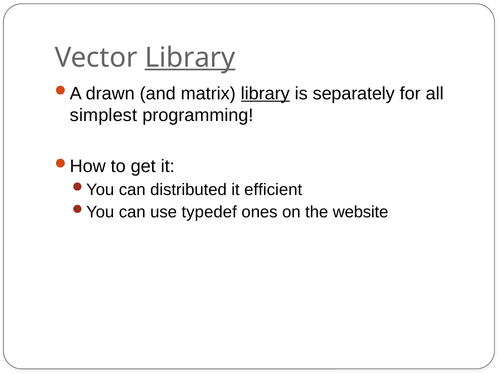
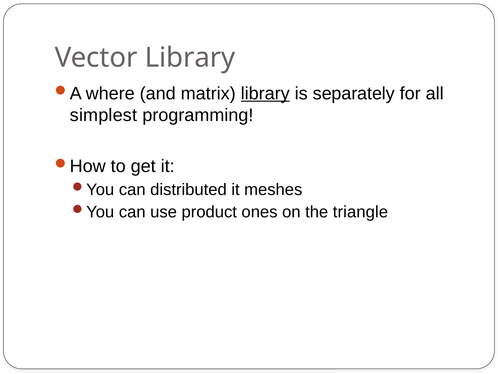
Library at (190, 58) underline: present -> none
drawn: drawn -> where
efficient: efficient -> meshes
typedef: typedef -> product
website: website -> triangle
